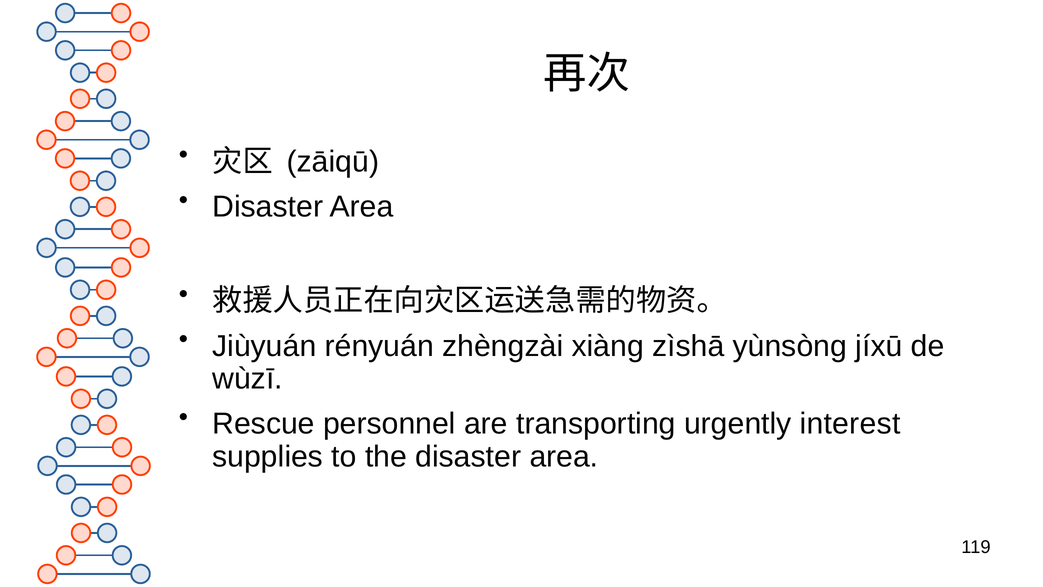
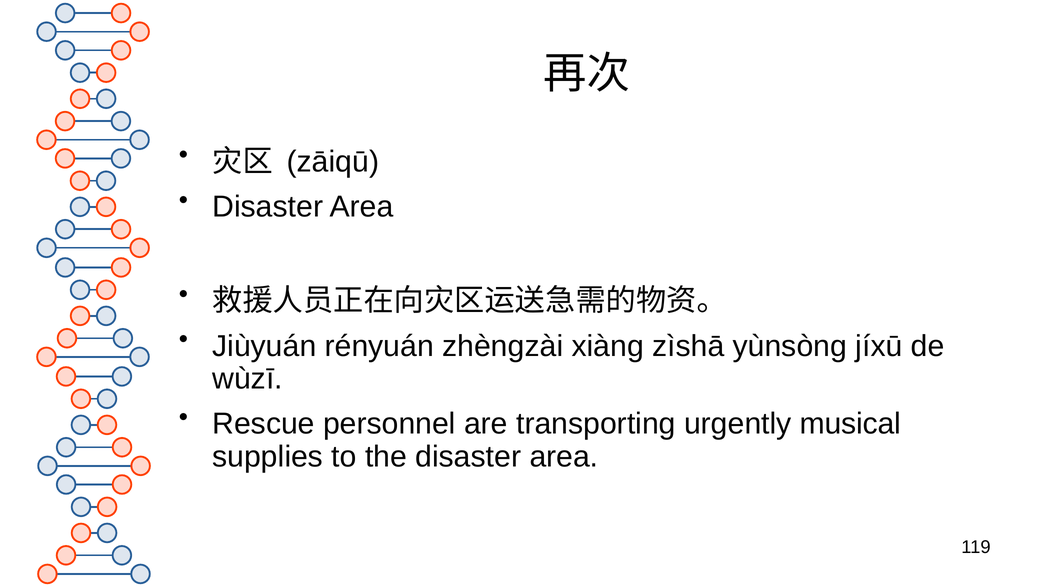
interest: interest -> musical
